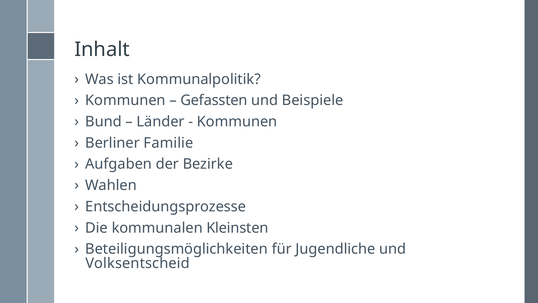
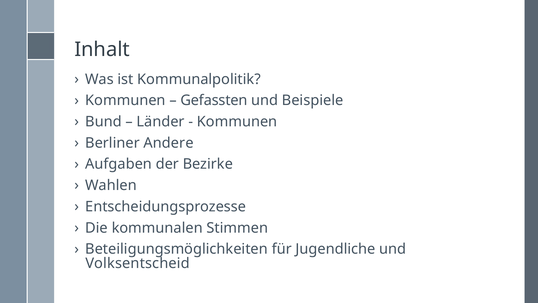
Familie: Familie -> Andere
Kleinsten: Kleinsten -> Stimmen
